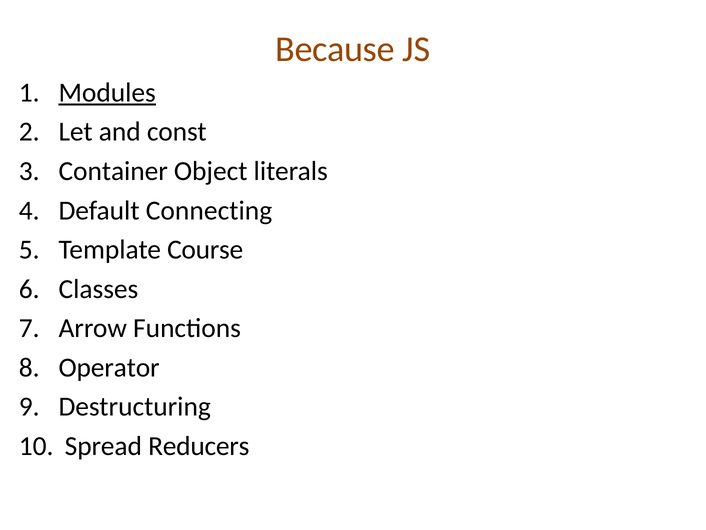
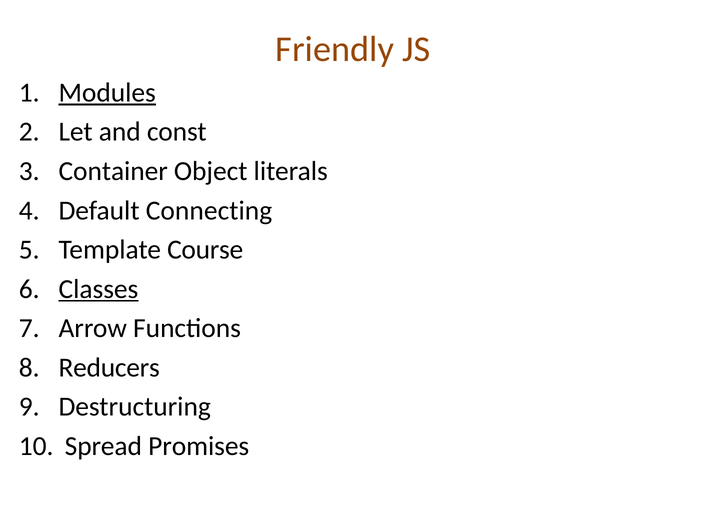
Because: Because -> Friendly
Classes underline: none -> present
Operator: Operator -> Reducers
Reducers: Reducers -> Promises
